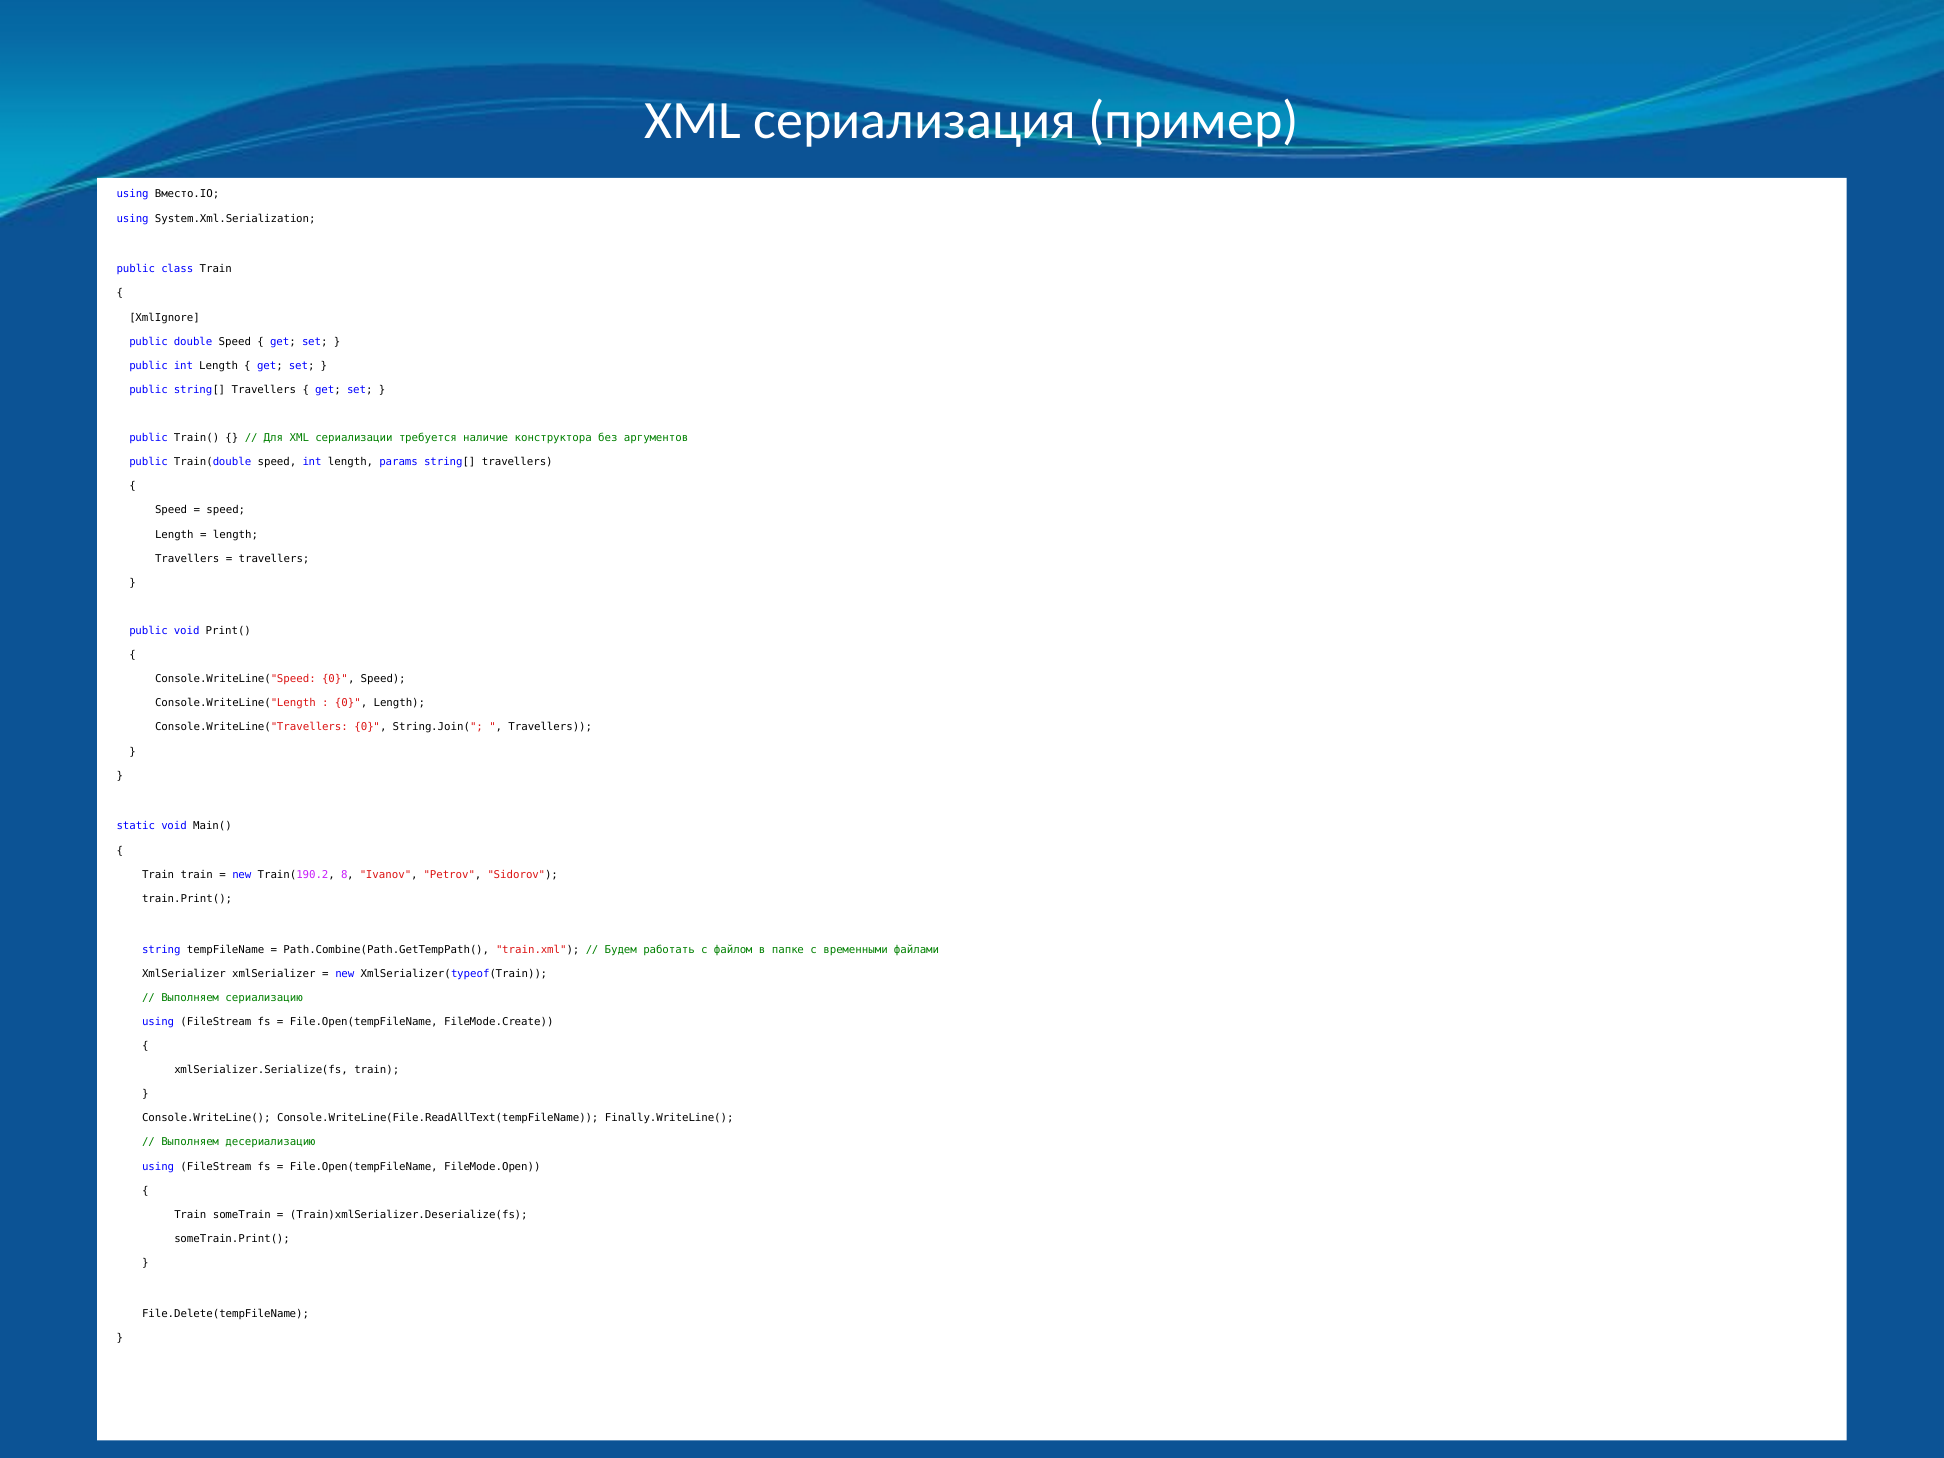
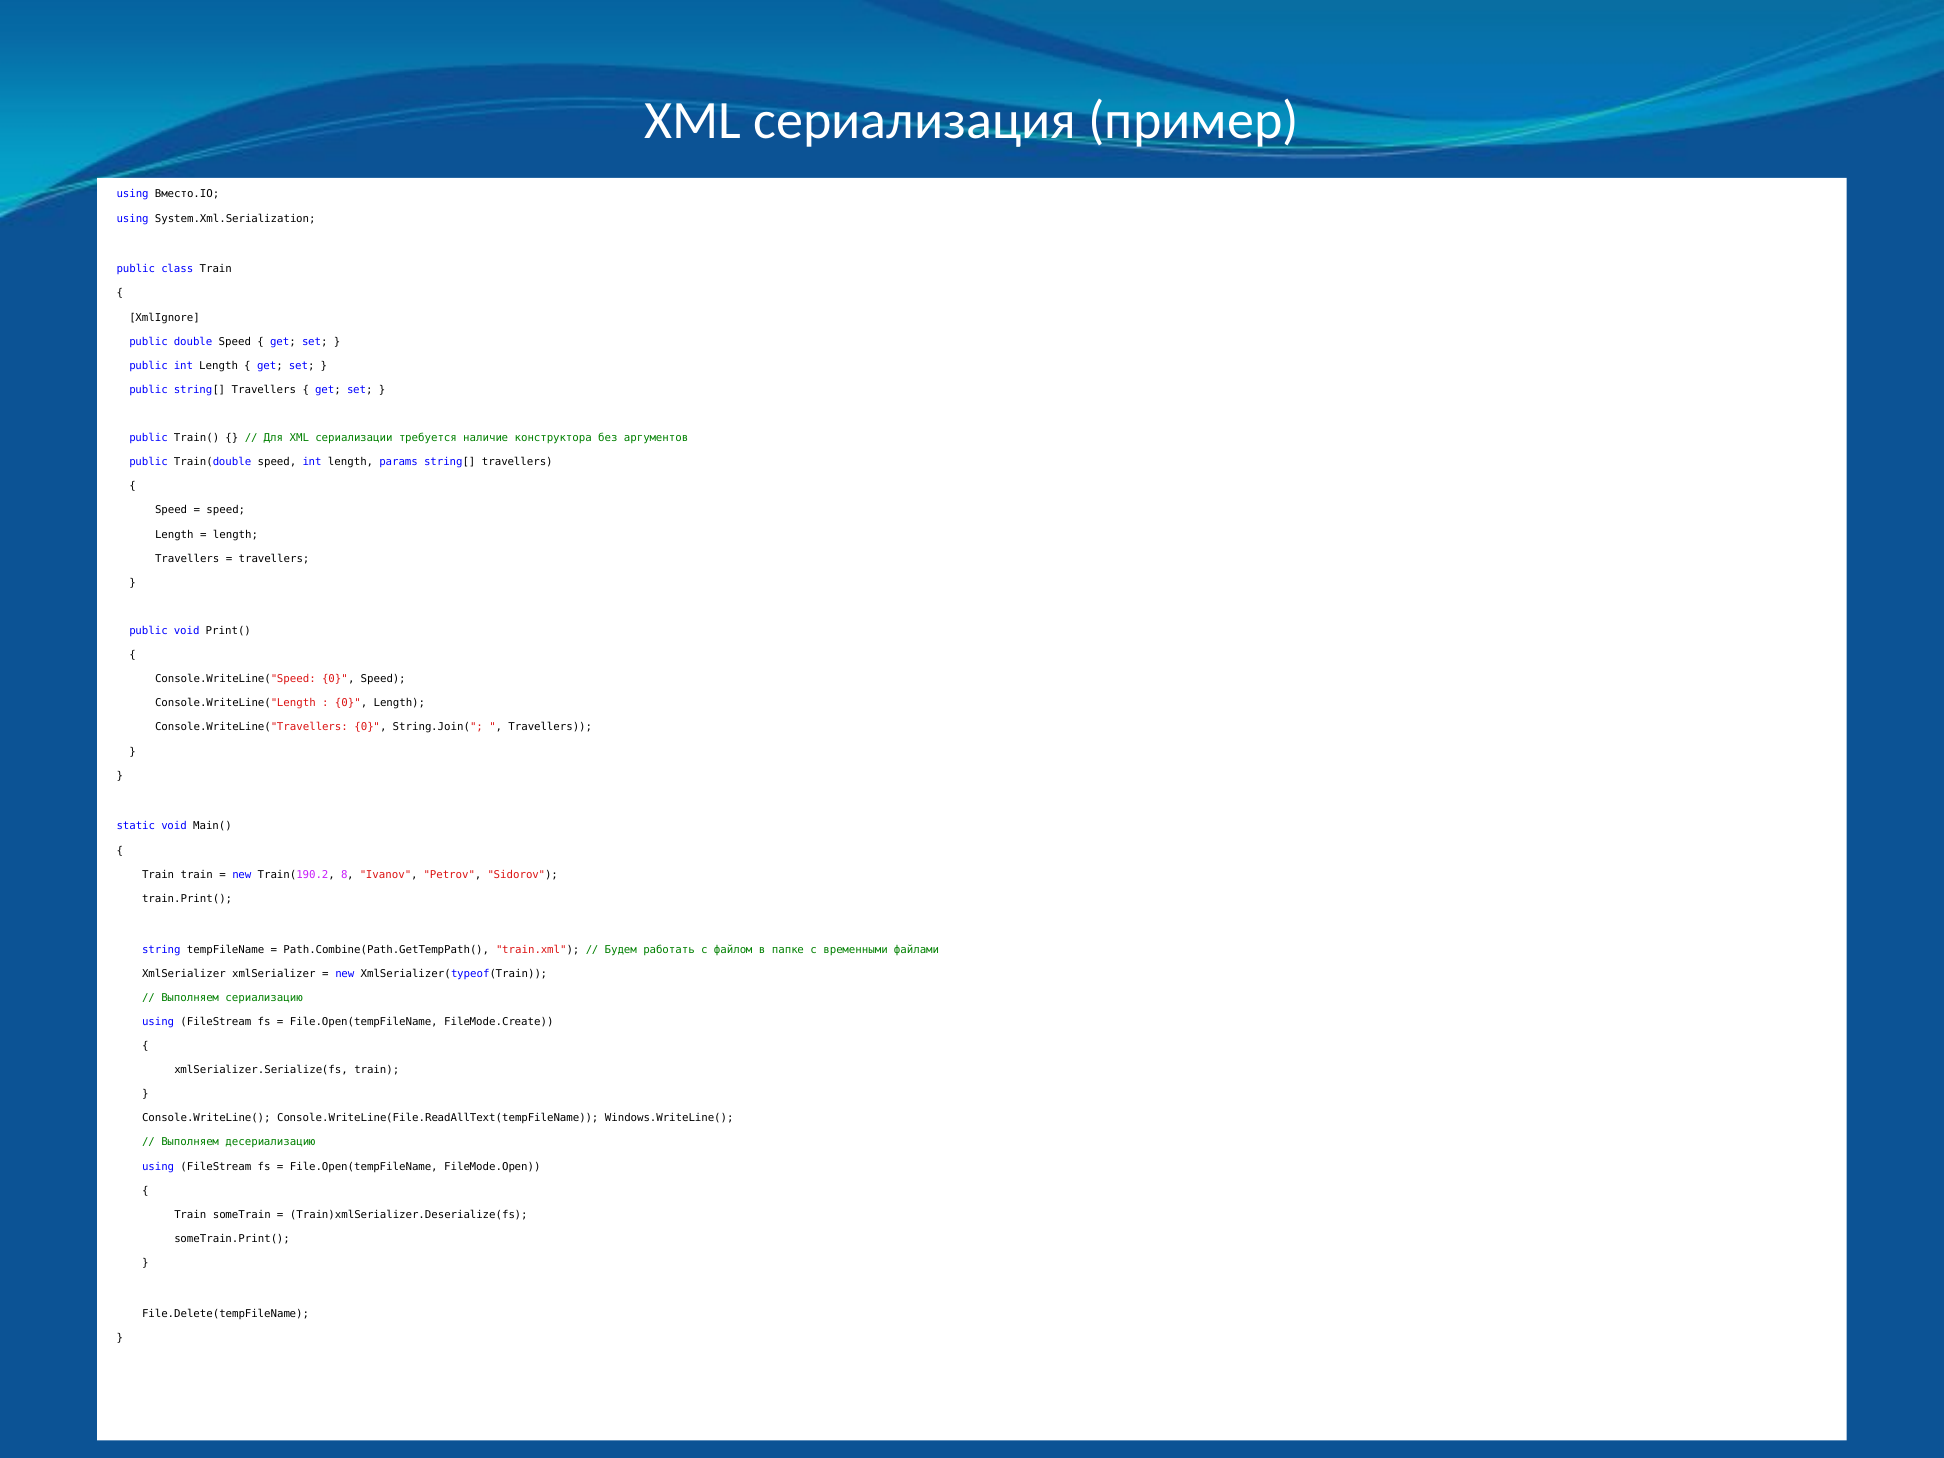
Finally.WriteLine(: Finally.WriteLine( -> Windows.WriteLine(
